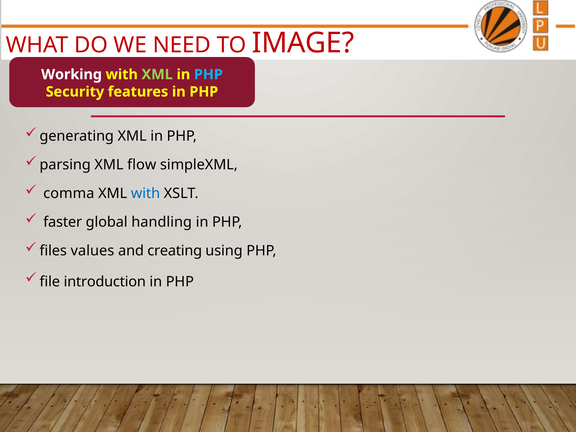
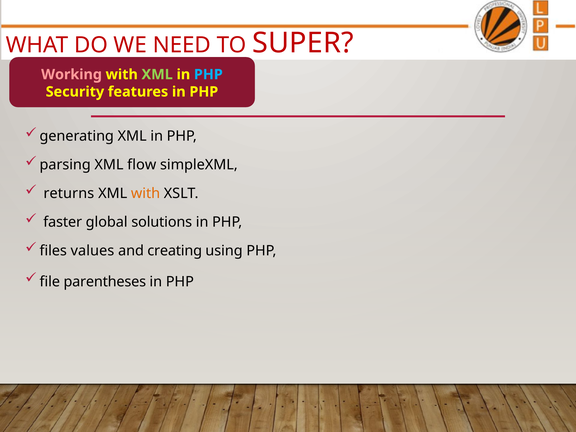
IMAGE: IMAGE -> SUPER
Working colour: white -> pink
comma: comma -> returns
with at (146, 193) colour: blue -> orange
handling: handling -> solutions
introduction: introduction -> parentheses
